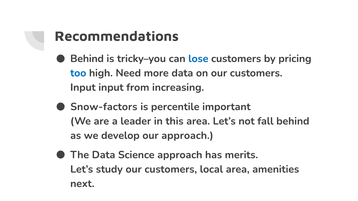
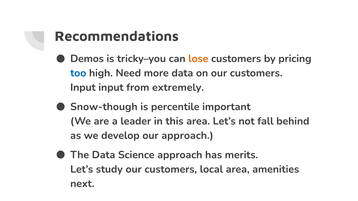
Behind at (87, 59): Behind -> Demos
lose colour: blue -> orange
increasing: increasing -> extremely
Snow-factors: Snow-factors -> Snow-though
